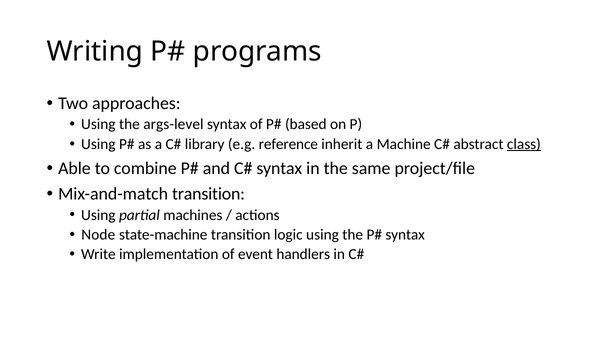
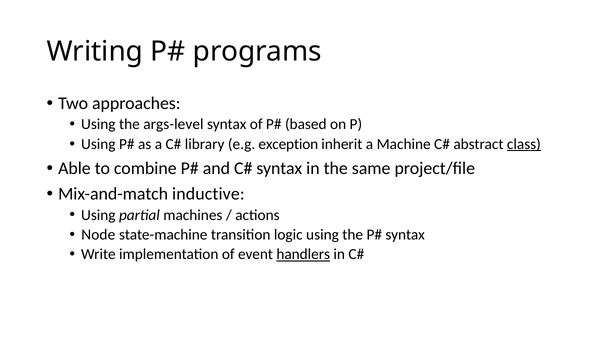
reference: reference -> exception
Mix-and-match transition: transition -> inductive
handlers underline: none -> present
